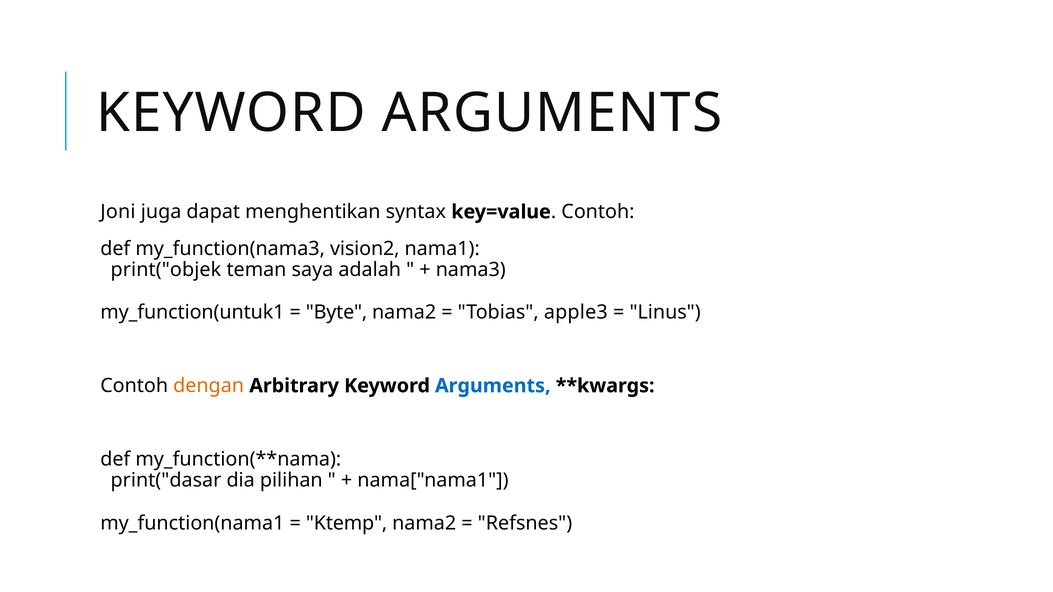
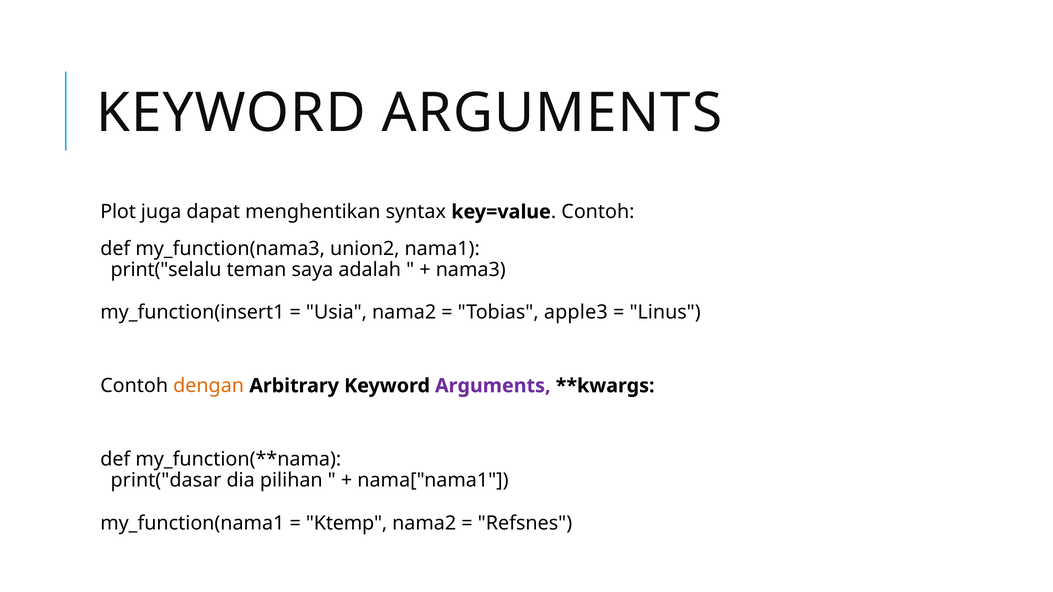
Joni: Joni -> Plot
vision2: vision2 -> union2
print("objek: print("objek -> print("selalu
my_function(untuk1: my_function(untuk1 -> my_function(insert1
Byte: Byte -> Usia
Arguments at (493, 386) colour: blue -> purple
